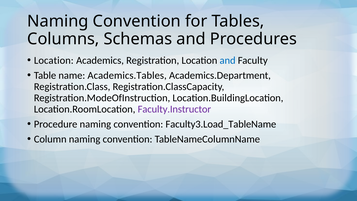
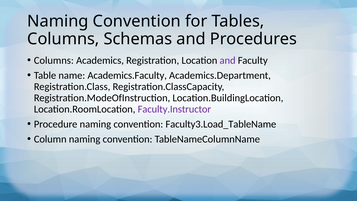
Location at (54, 60): Location -> Columns
and at (228, 60) colour: blue -> purple
Academics.Tables: Academics.Tables -> Academics.Faculty
